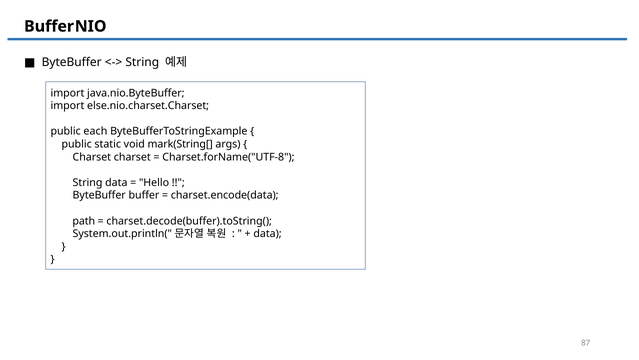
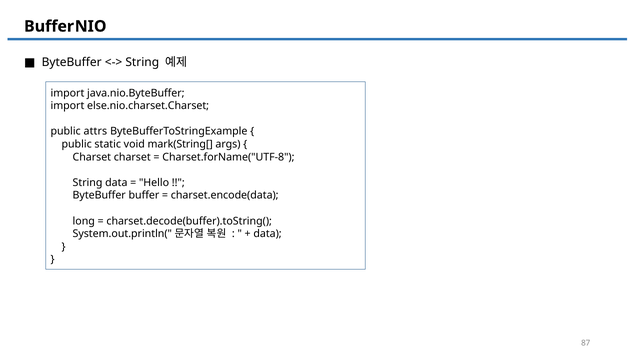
each: each -> attrs
path: path -> long
